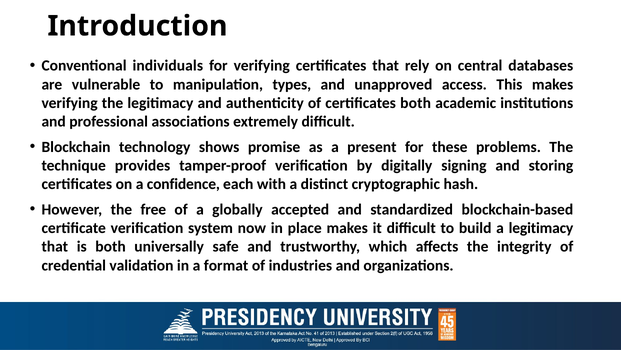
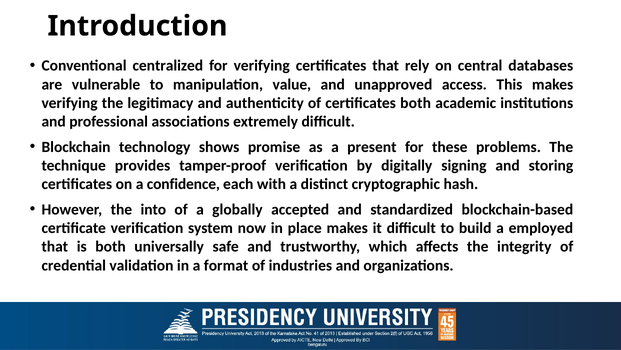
individuals: individuals -> centralized
types: types -> value
free: free -> into
a legitimacy: legitimacy -> employed
